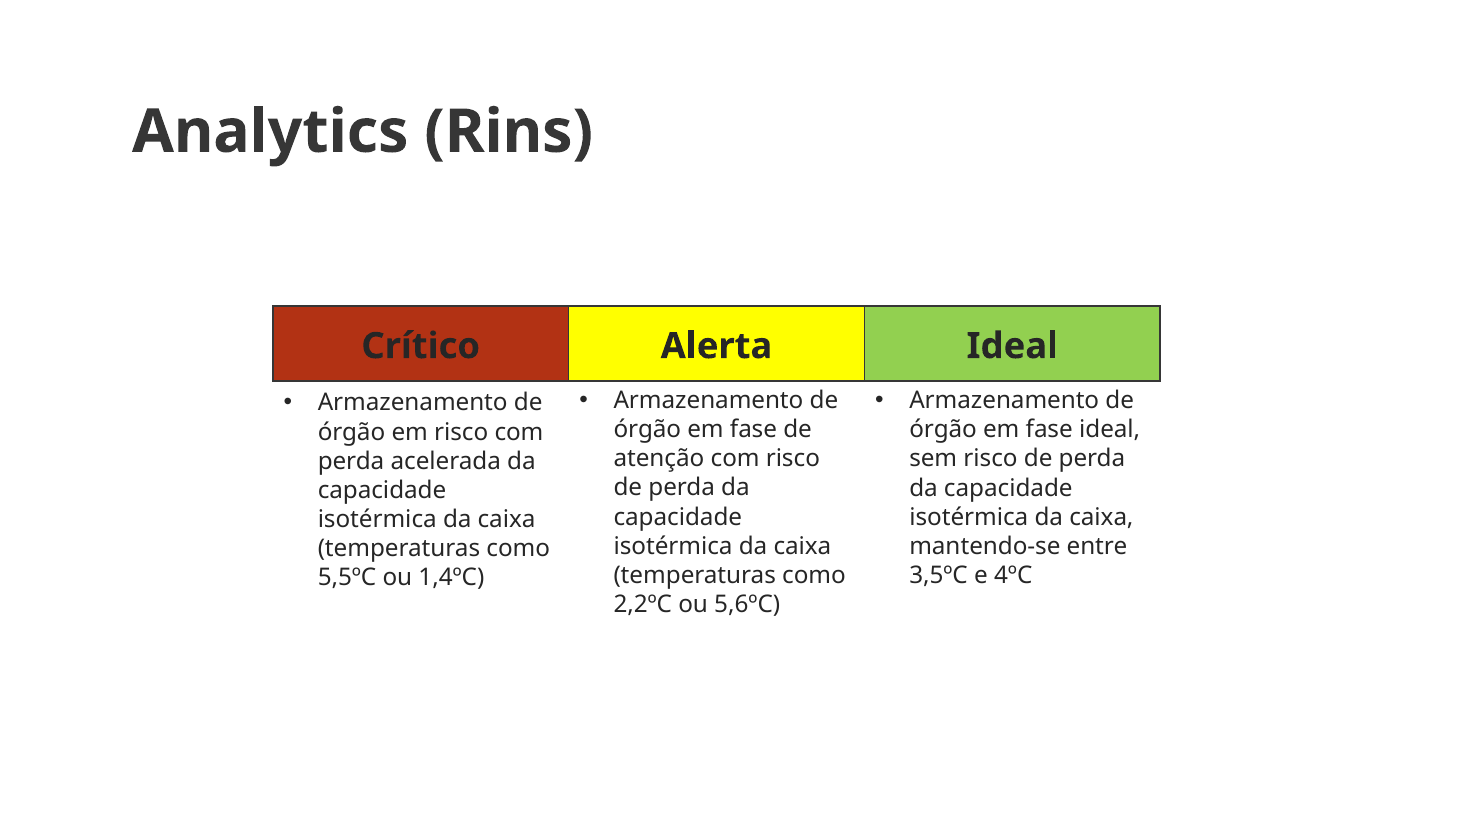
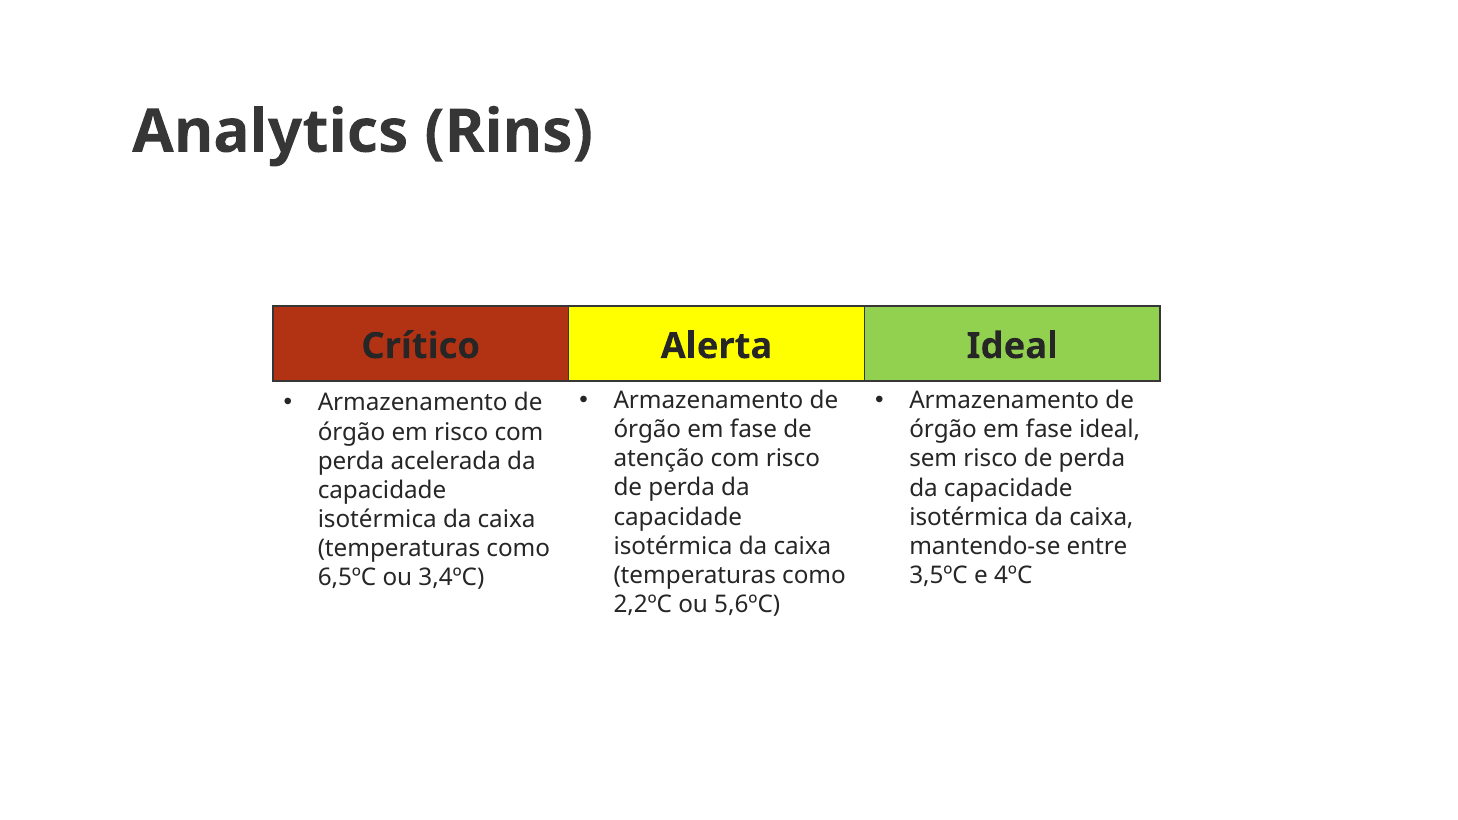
5,5ºC: 5,5ºC -> 6,5ºC
1,4ºC: 1,4ºC -> 3,4ºC
